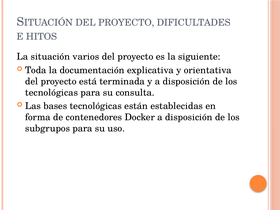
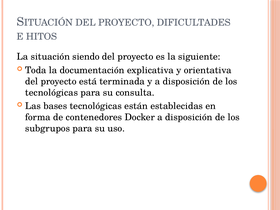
varios: varios -> siendo
